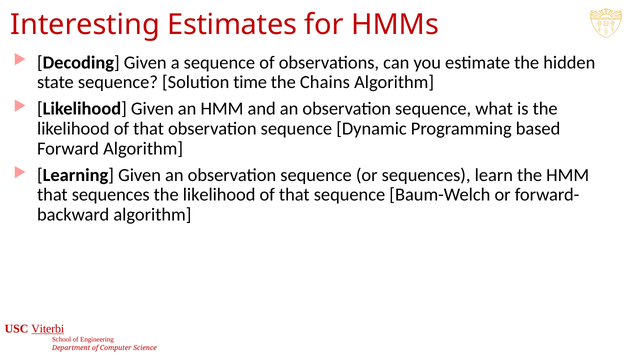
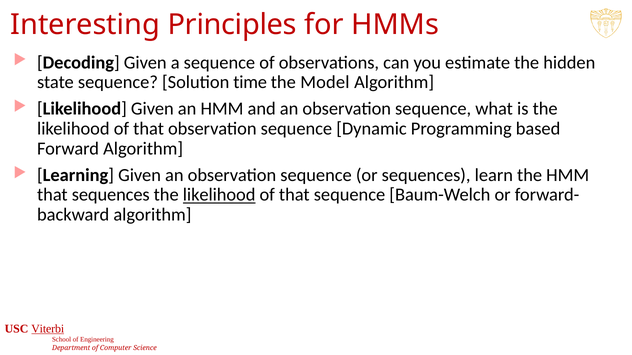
Estimates: Estimates -> Principles
Chains: Chains -> Model
likelihood at (219, 195) underline: none -> present
